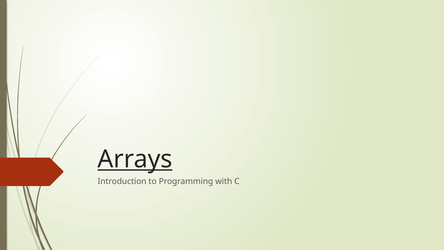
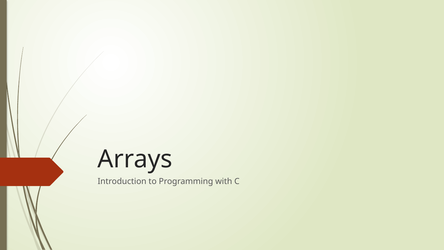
Arrays underline: present -> none
